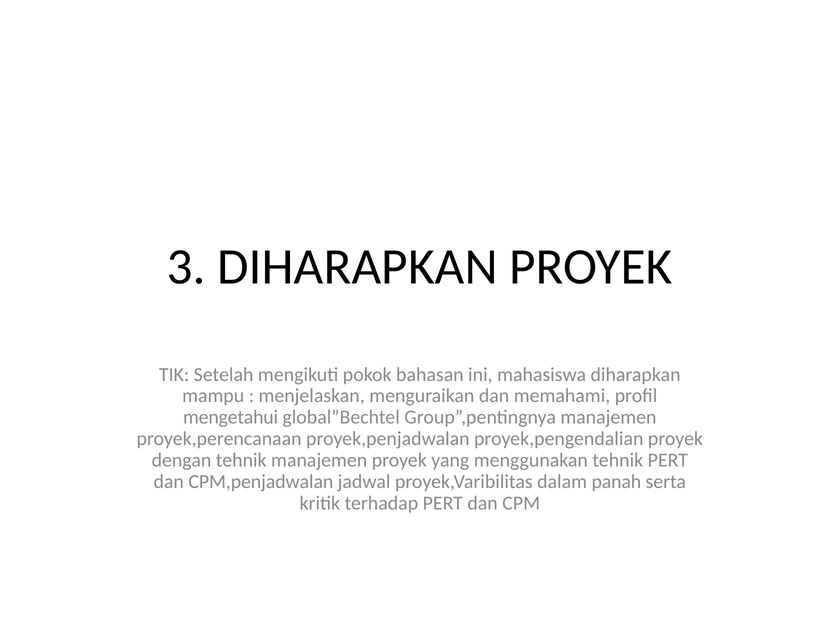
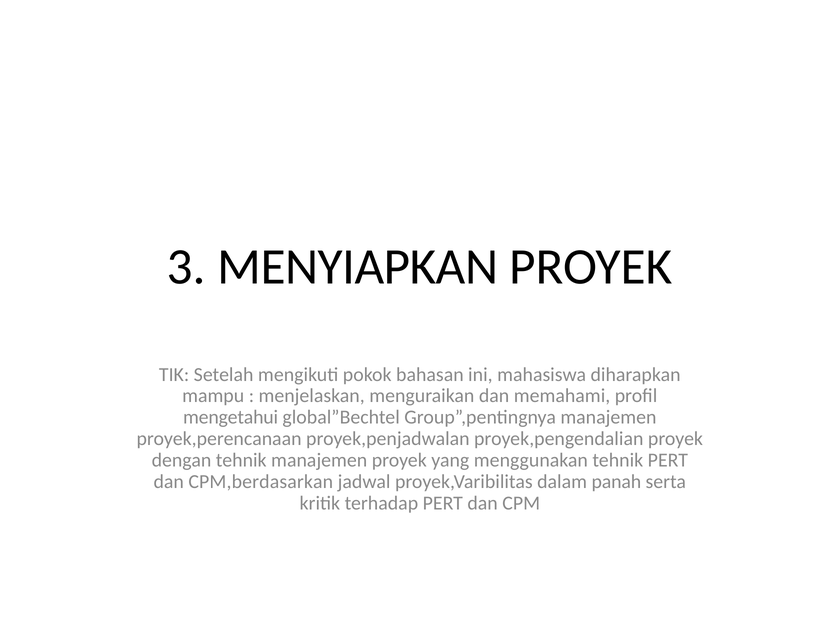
3 DIHARAPKAN: DIHARAPKAN -> MENYIAPKAN
CPM,penjadwalan: CPM,penjadwalan -> CPM,berdasarkan
